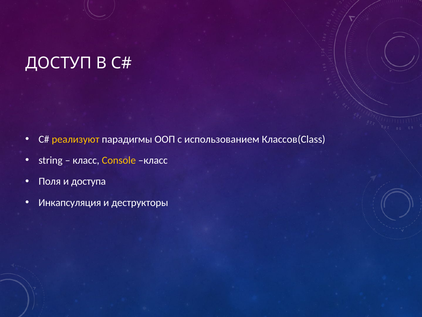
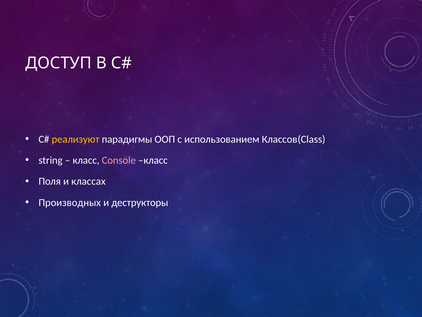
Console colour: yellow -> pink
доступа: доступа -> классах
Инкапсуляция: Инкапсуляция -> Производных
